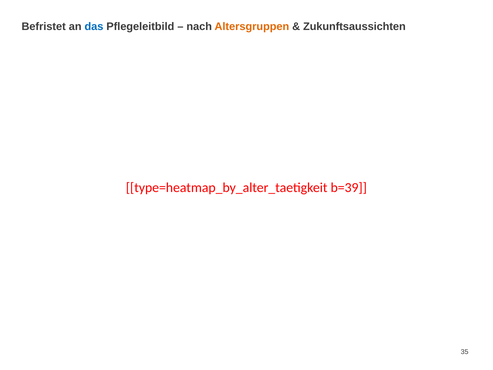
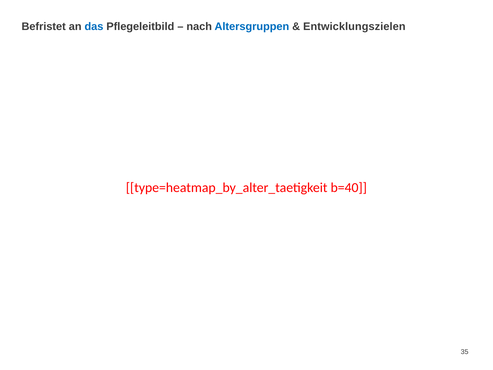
Altersgruppen colour: orange -> blue
Zukunftsaussichten: Zukunftsaussichten -> Entwicklungszielen
b=39: b=39 -> b=40
